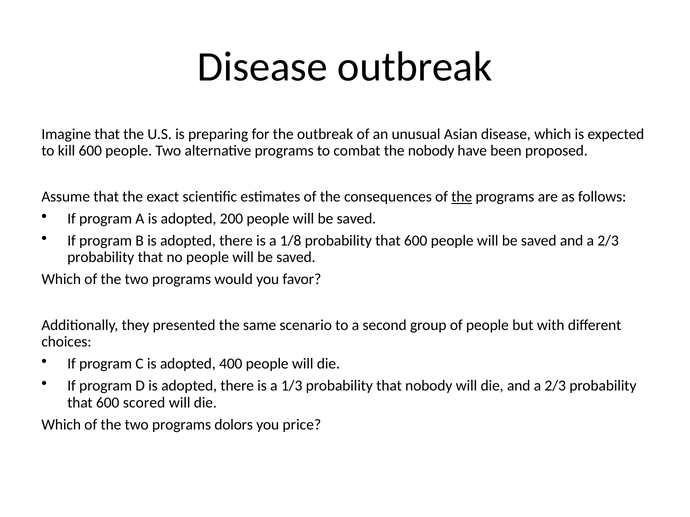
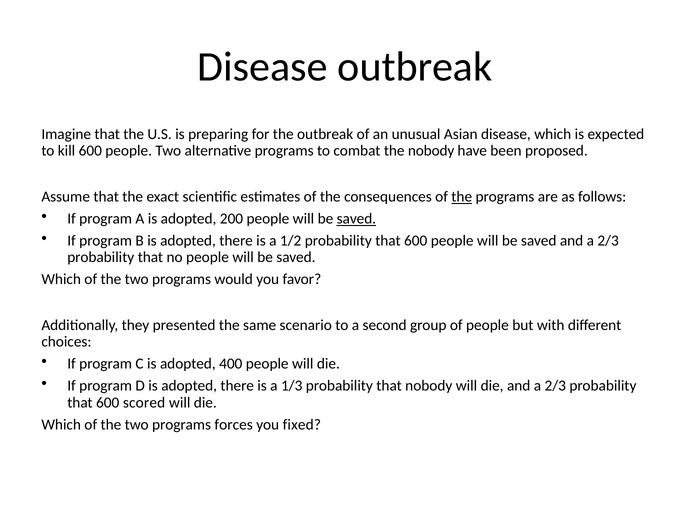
saved at (356, 219) underline: none -> present
1/8: 1/8 -> 1/2
dolors: dolors -> forces
price: price -> fixed
